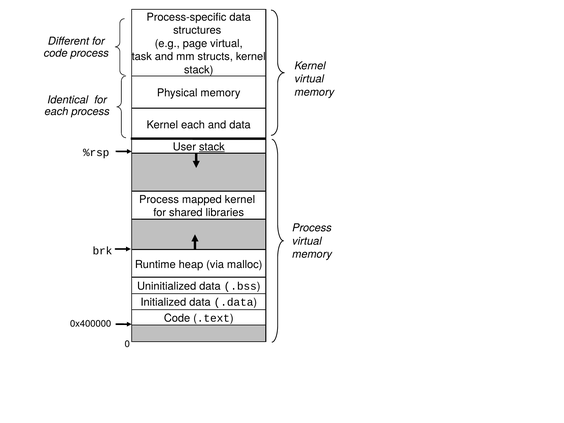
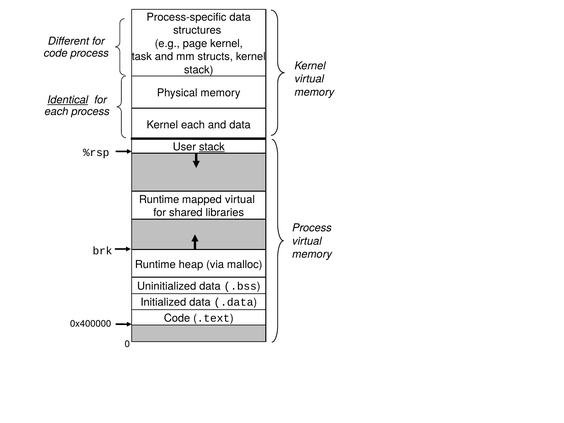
page virtual: virtual -> kernel
Identical underline: none -> present
Process at (159, 199): Process -> Runtime
mapped kernel: kernel -> virtual
